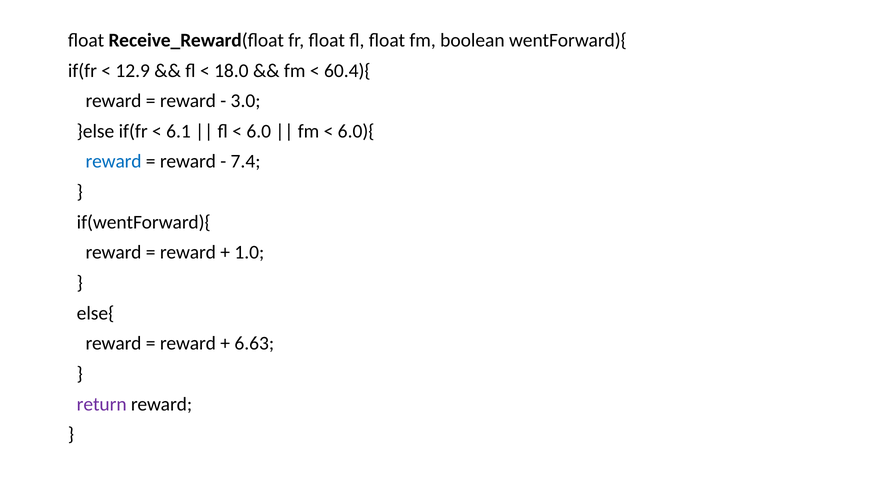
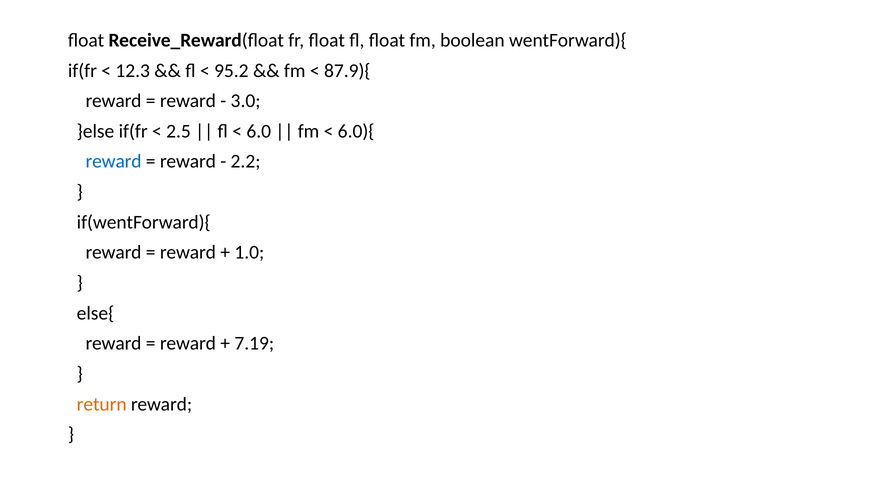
12.9: 12.9 -> 12.3
18.0: 18.0 -> 95.2
60.4){: 60.4){ -> 87.9){
6.1: 6.1 -> 2.5
7.4: 7.4 -> 2.2
6.63: 6.63 -> 7.19
return colour: purple -> orange
